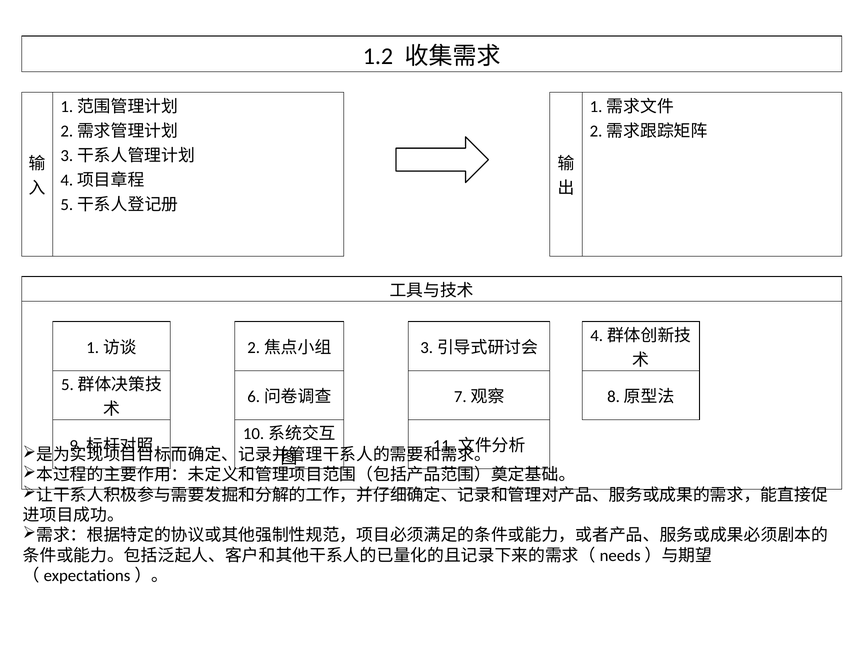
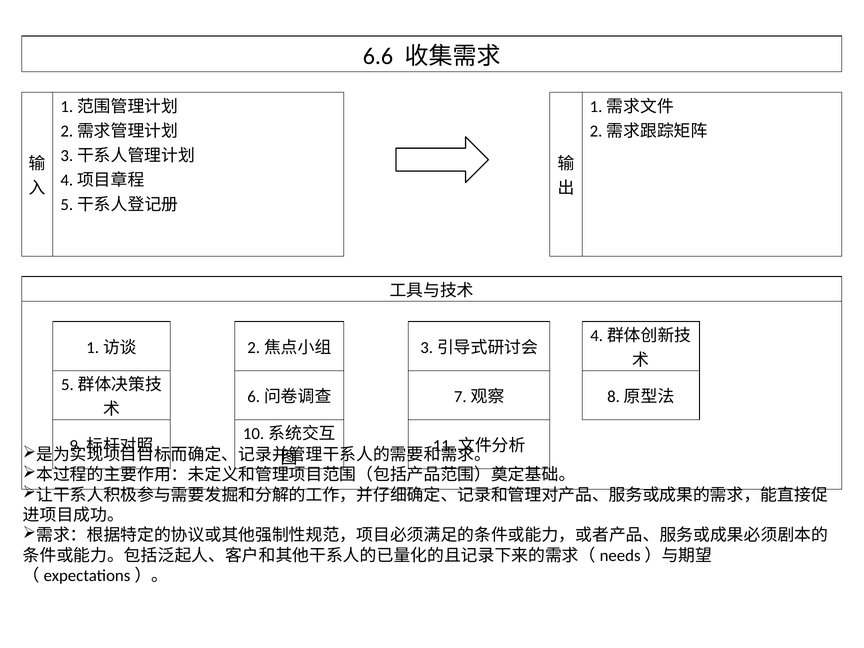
1.2: 1.2 -> 6.6
